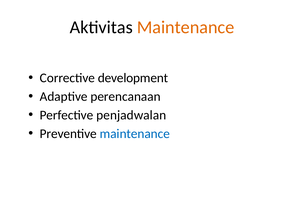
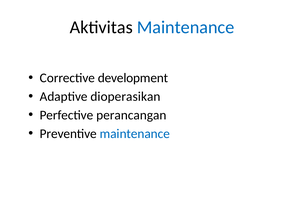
Maintenance at (186, 27) colour: orange -> blue
perencanaan: perencanaan -> dioperasikan
penjadwalan: penjadwalan -> perancangan
